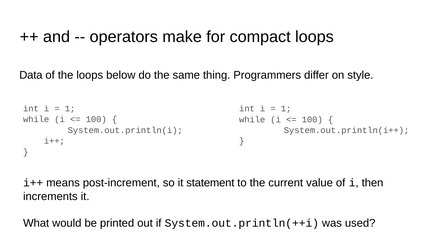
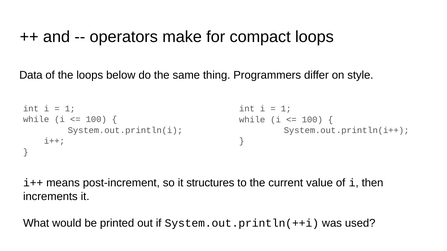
statement: statement -> structures
